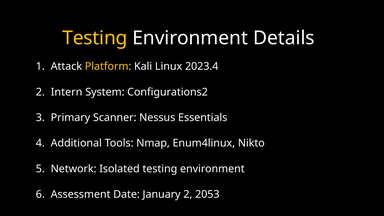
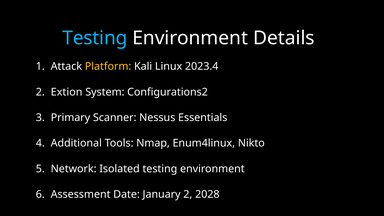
Testing at (95, 38) colour: yellow -> light blue
Intern: Intern -> Extion
2053: 2053 -> 2028
